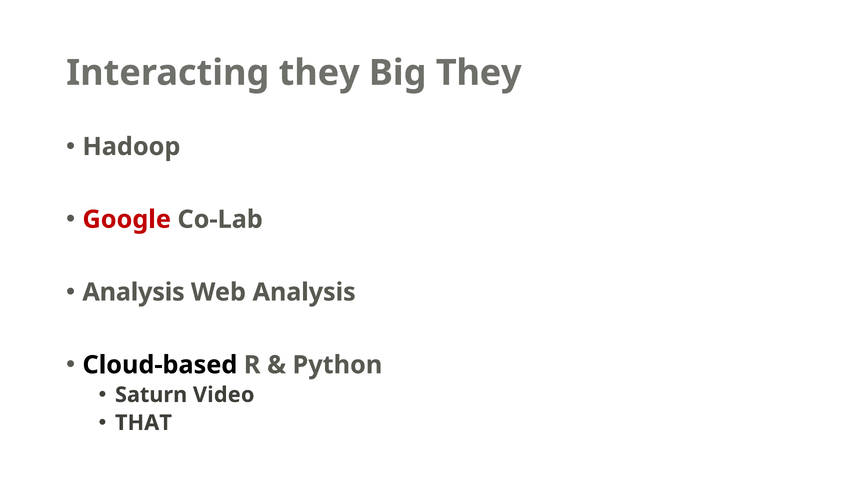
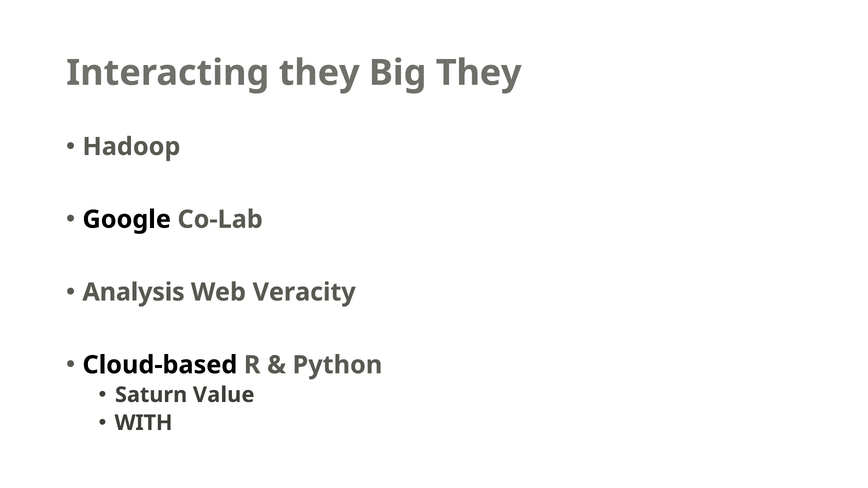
Google colour: red -> black
Web Analysis: Analysis -> Veracity
Video: Video -> Value
THAT: THAT -> WITH
